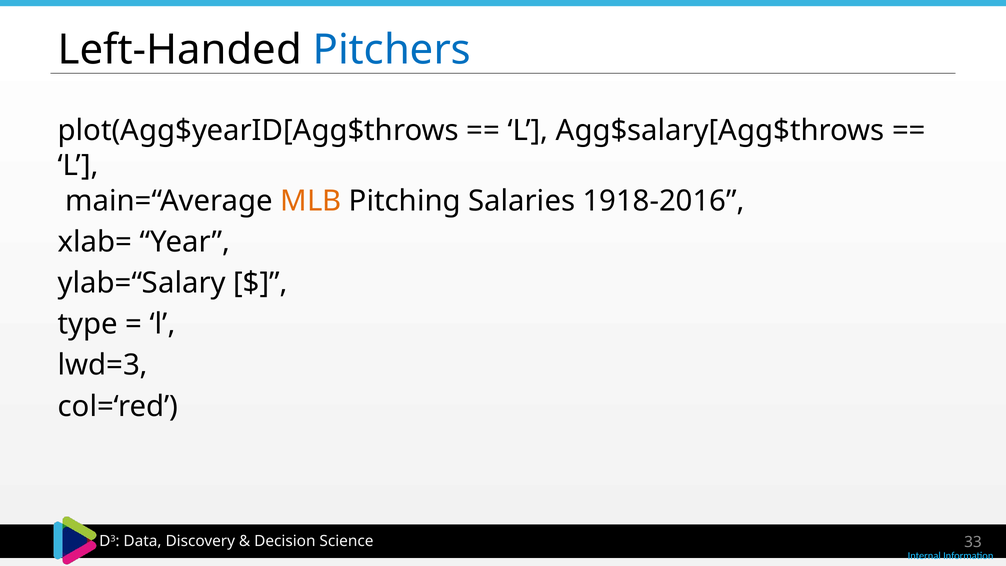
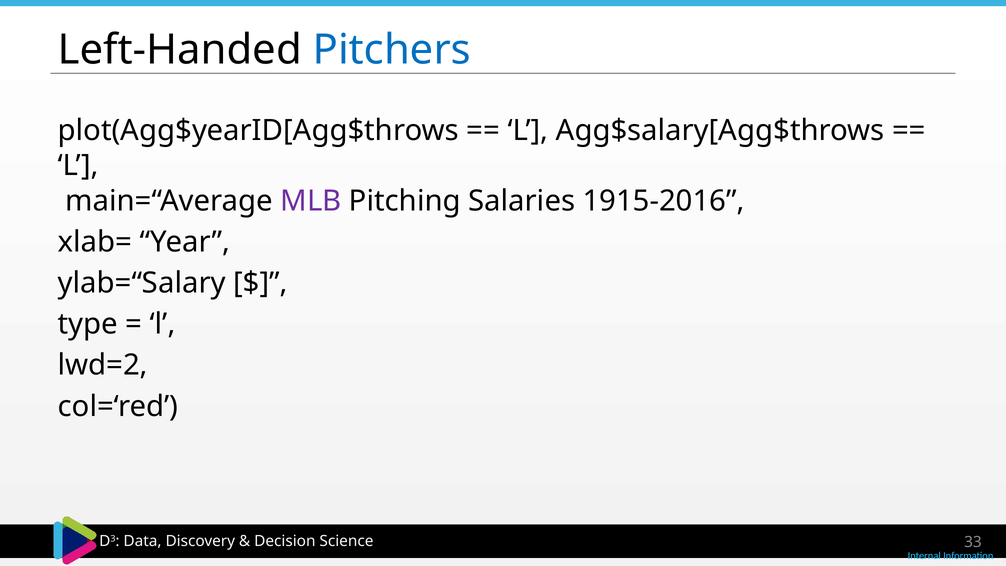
MLB colour: orange -> purple
1918-2016: 1918-2016 -> 1915-2016
lwd=3: lwd=3 -> lwd=2
